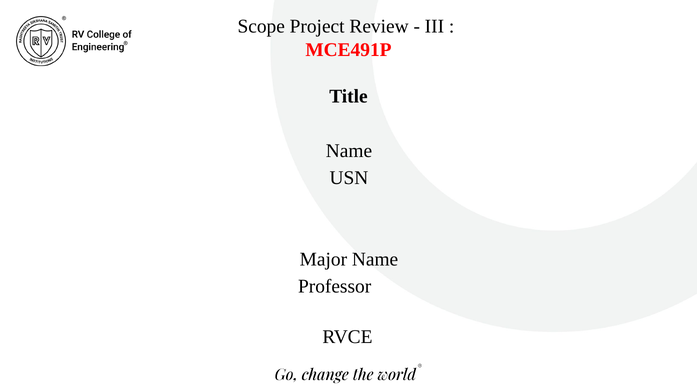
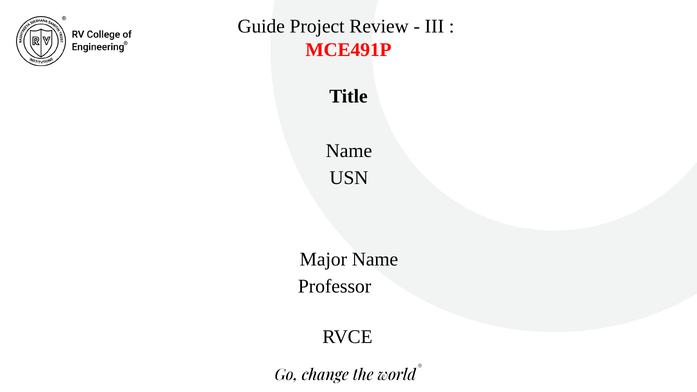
Scope: Scope -> Guide
